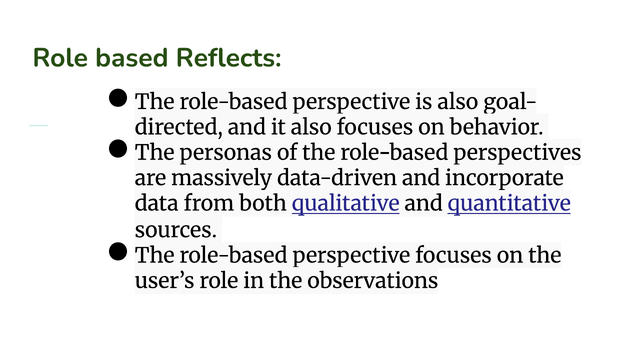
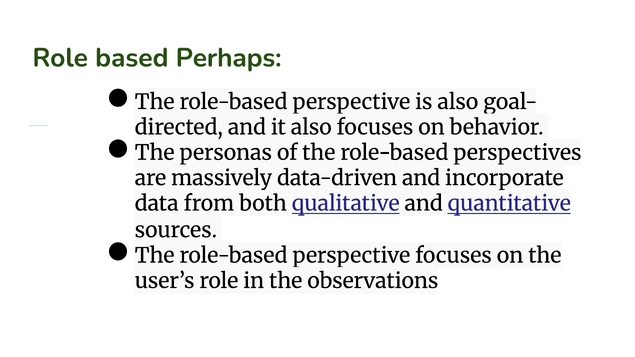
Reflects: Reflects -> Perhaps
